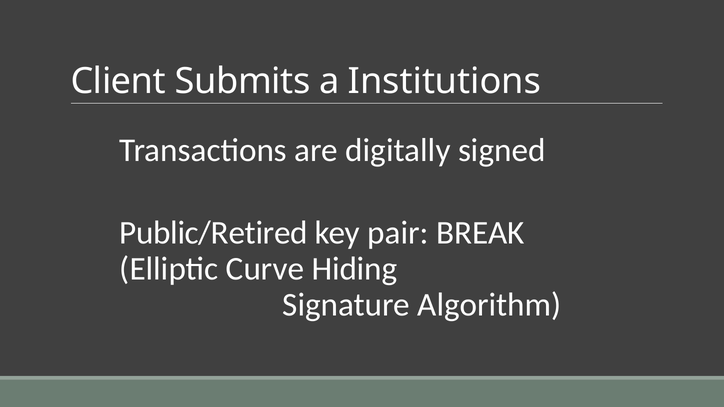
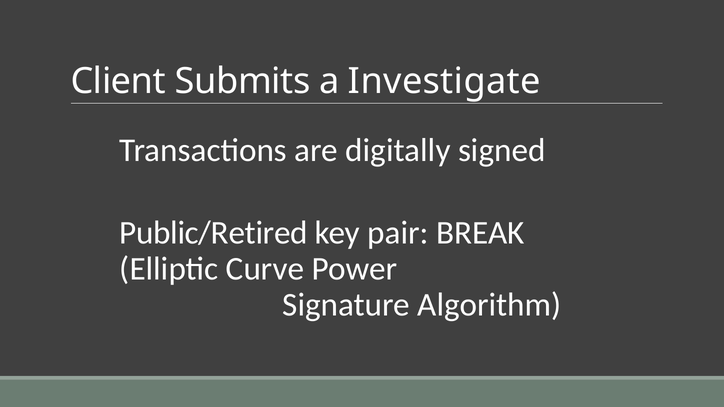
Institutions: Institutions -> Investigate
Hiding: Hiding -> Power
